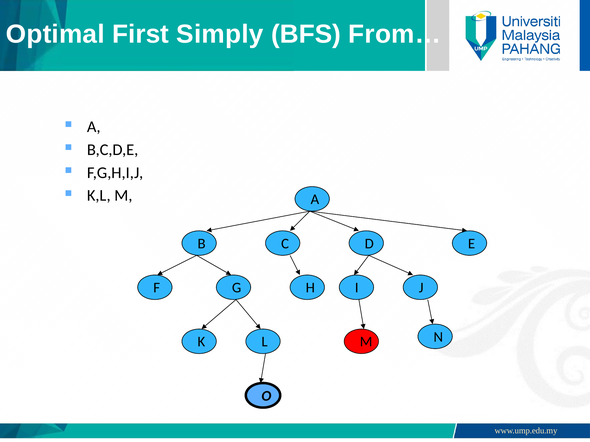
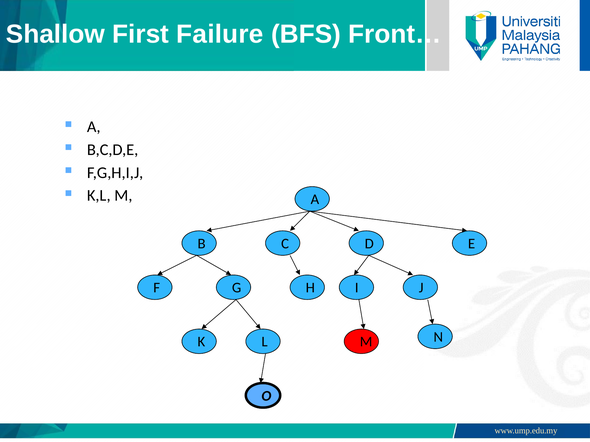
Optimal: Optimal -> Shallow
Simply: Simply -> Failure
From…: From… -> Front…
